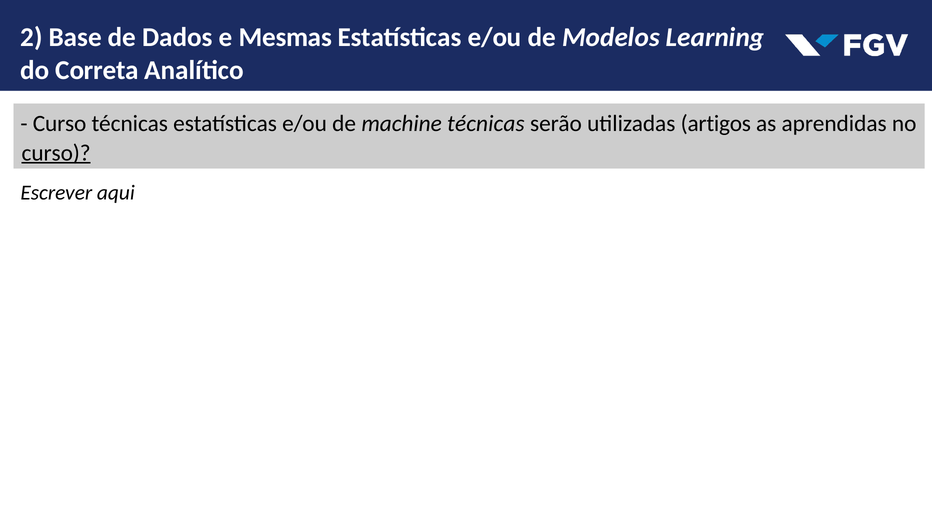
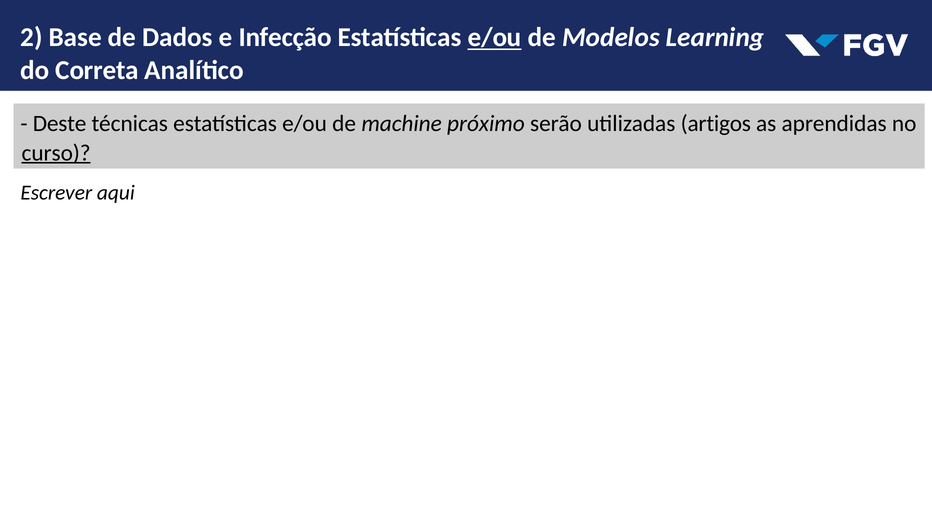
Mesmas: Mesmas -> Infecção
e/ou at (495, 38) underline: none -> present
Curso at (60, 124): Curso -> Deste
machine técnicas: técnicas -> próximo
